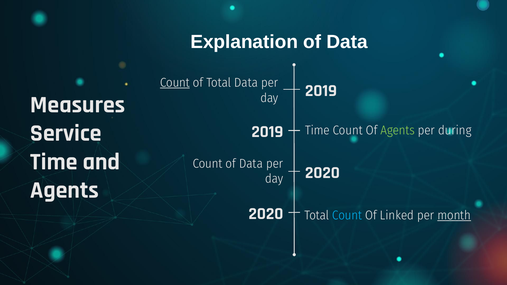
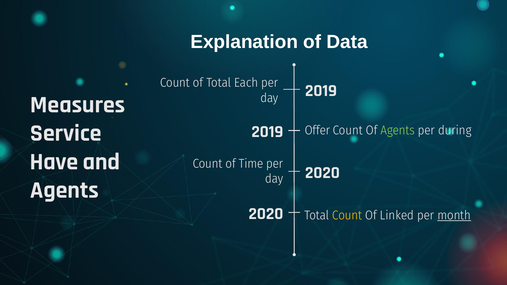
Count at (175, 83) underline: present -> none
Total Data: Data -> Each
Time at (317, 131): Time -> Offer
Time at (54, 162): Time -> Have
Count of Data: Data -> Time
Count at (347, 215) colour: light blue -> yellow
